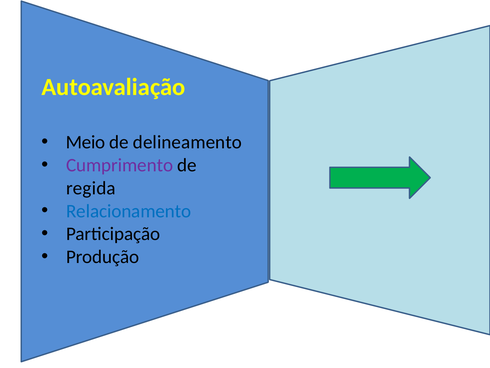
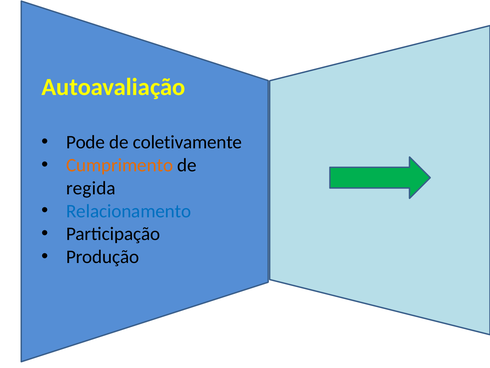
Meio: Meio -> Pode
delineamento: delineamento -> coletivamente
Cumprimento colour: purple -> orange
